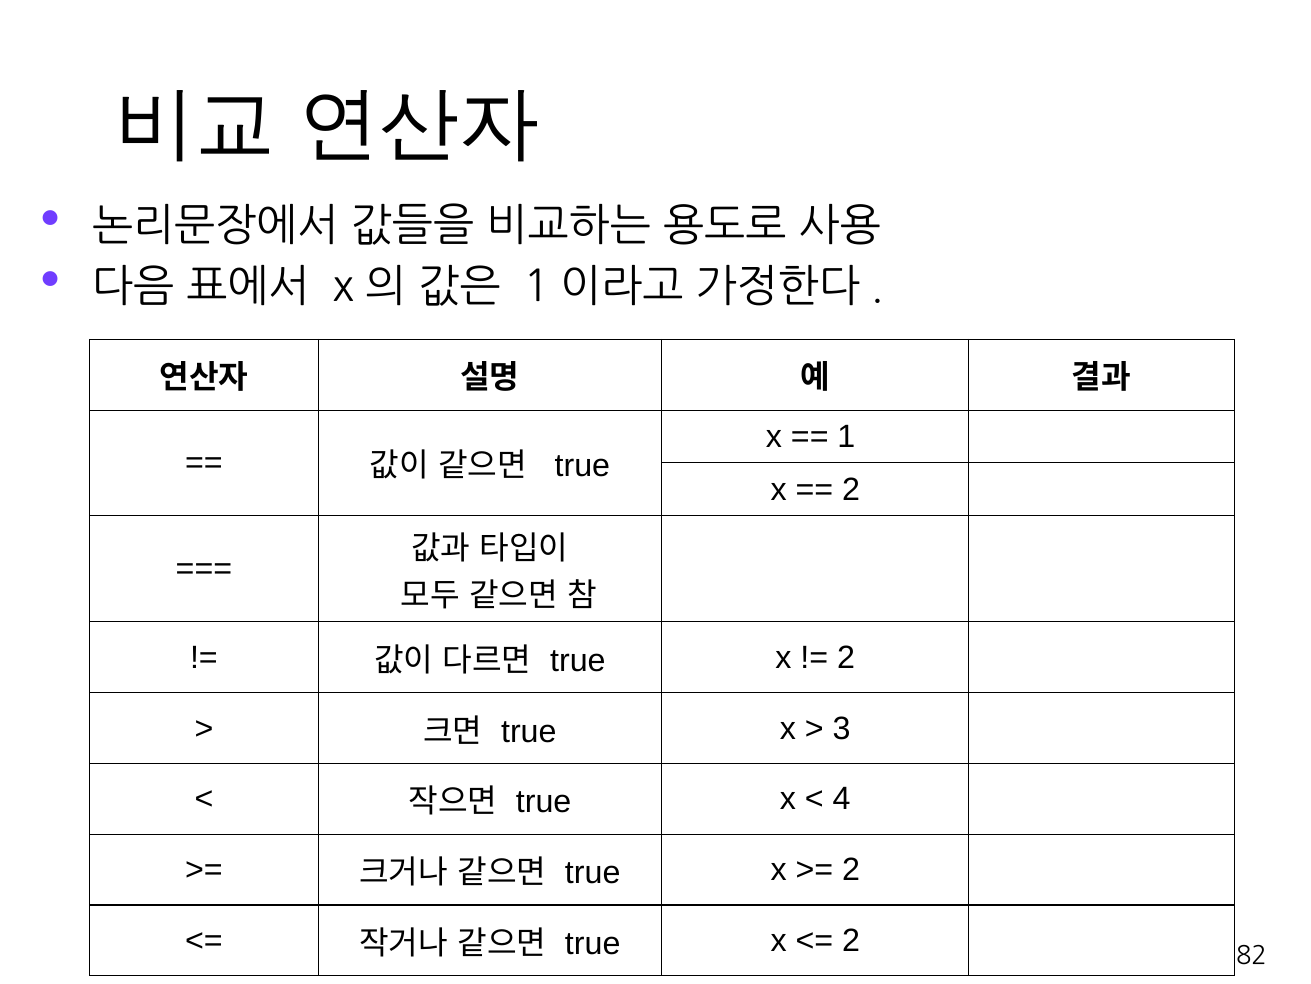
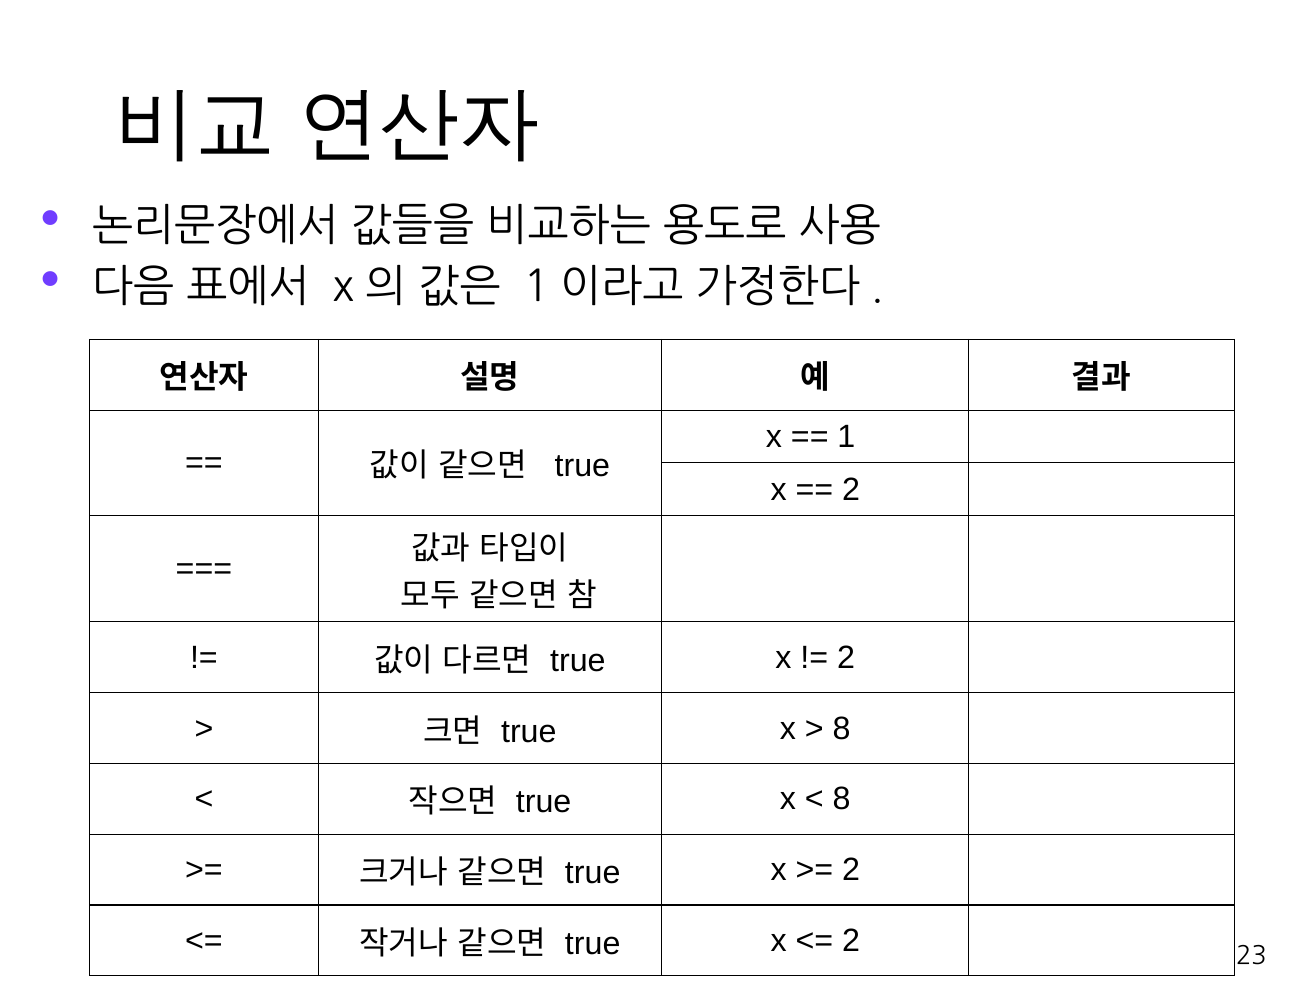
3 at (842, 728): 3 -> 8
4 at (842, 799): 4 -> 8
82: 82 -> 23
